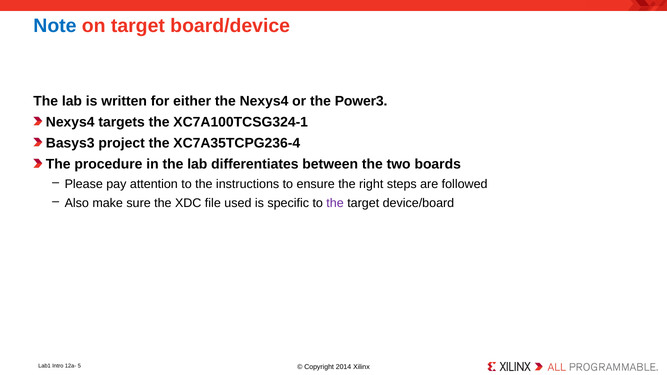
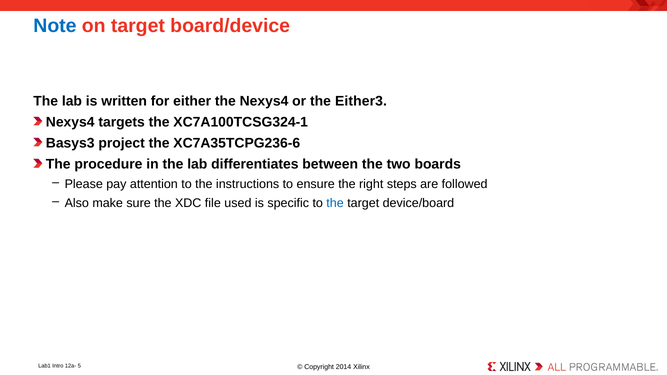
Power3: Power3 -> Either3
XC7A35TCPG236-4: XC7A35TCPG236-4 -> XC7A35TCPG236-6
the at (335, 203) colour: purple -> blue
